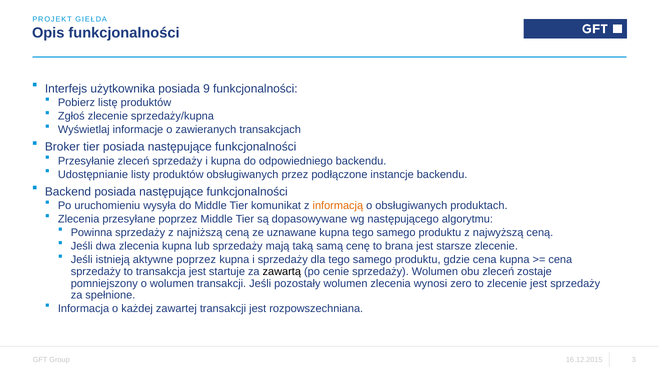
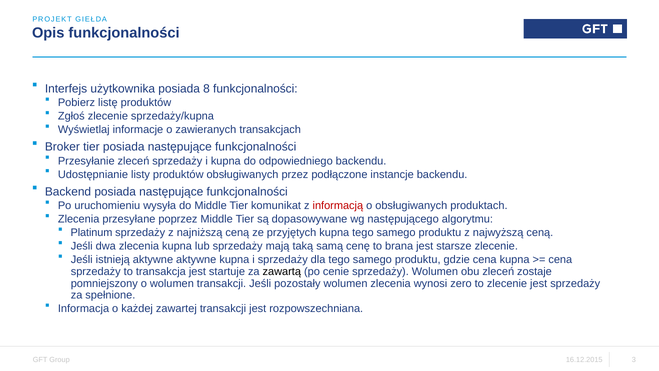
9: 9 -> 8
informacją colour: orange -> red
Powinna: Powinna -> Platinum
uznawane: uznawane -> przyjętych
aktywne poprzez: poprzez -> aktywne
